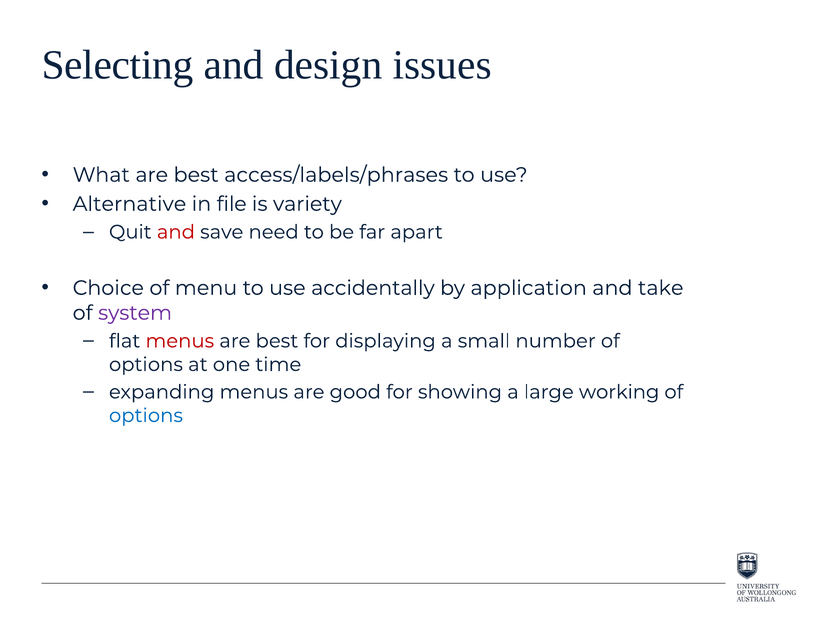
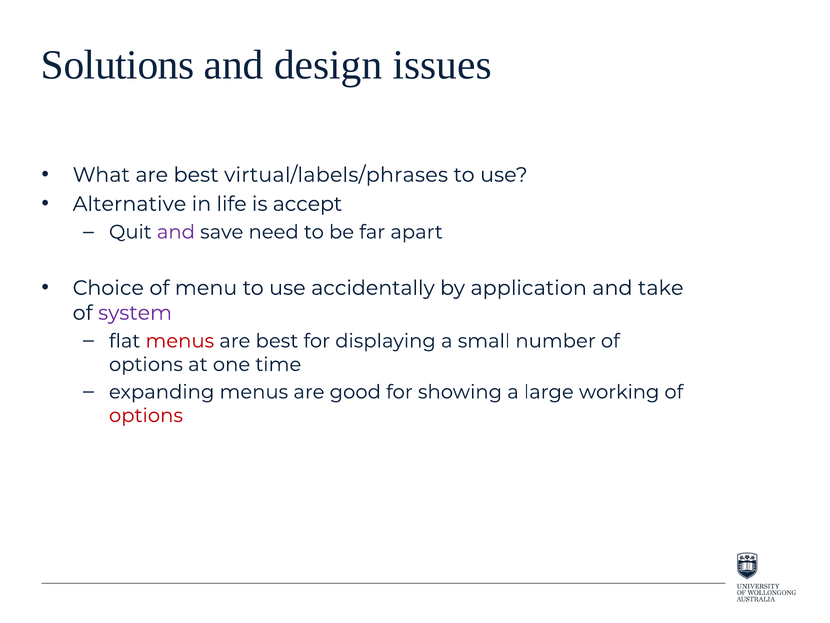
Selecting: Selecting -> Solutions
access/labels/phrases: access/labels/phrases -> virtual/labels/phrases
file: file -> life
variety: variety -> accept
and at (176, 232) colour: red -> purple
options at (146, 415) colour: blue -> red
